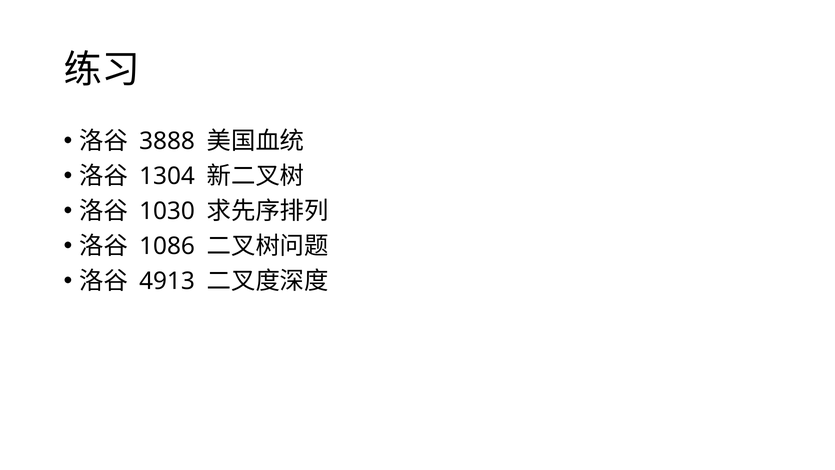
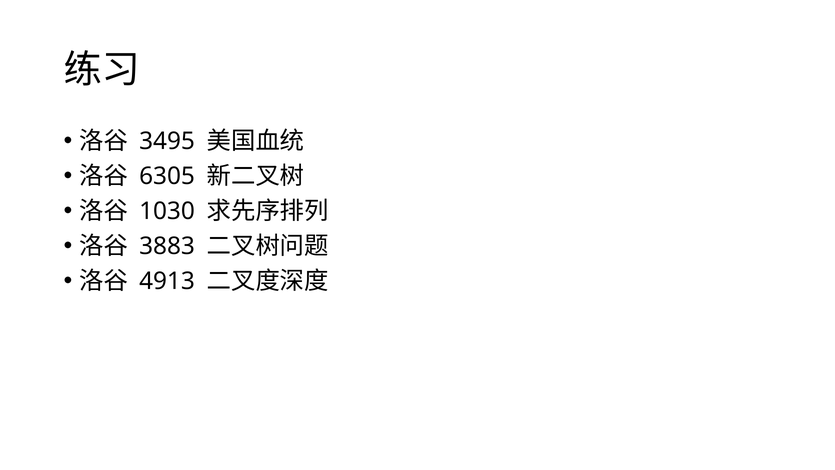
3888: 3888 -> 3495
1304: 1304 -> 6305
1086: 1086 -> 3883
